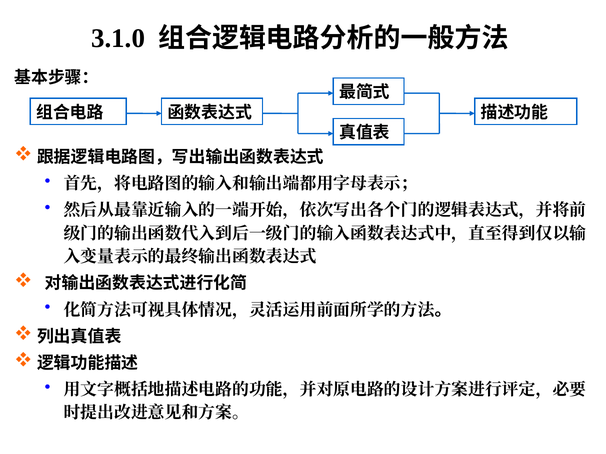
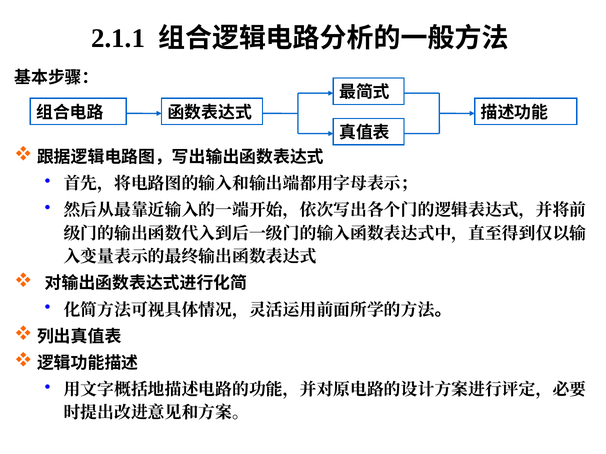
3.1.0: 3.1.0 -> 2.1.1
